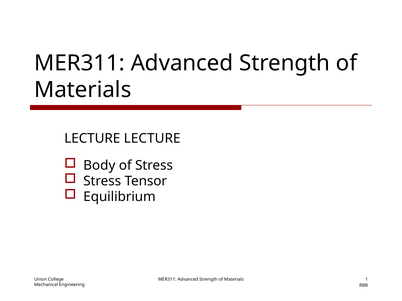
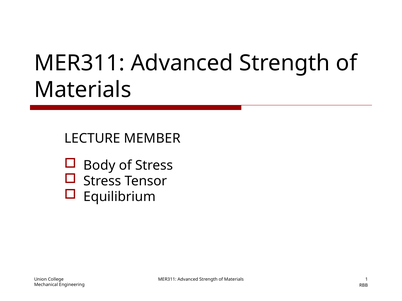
LECTURE LECTURE: LECTURE -> MEMBER
